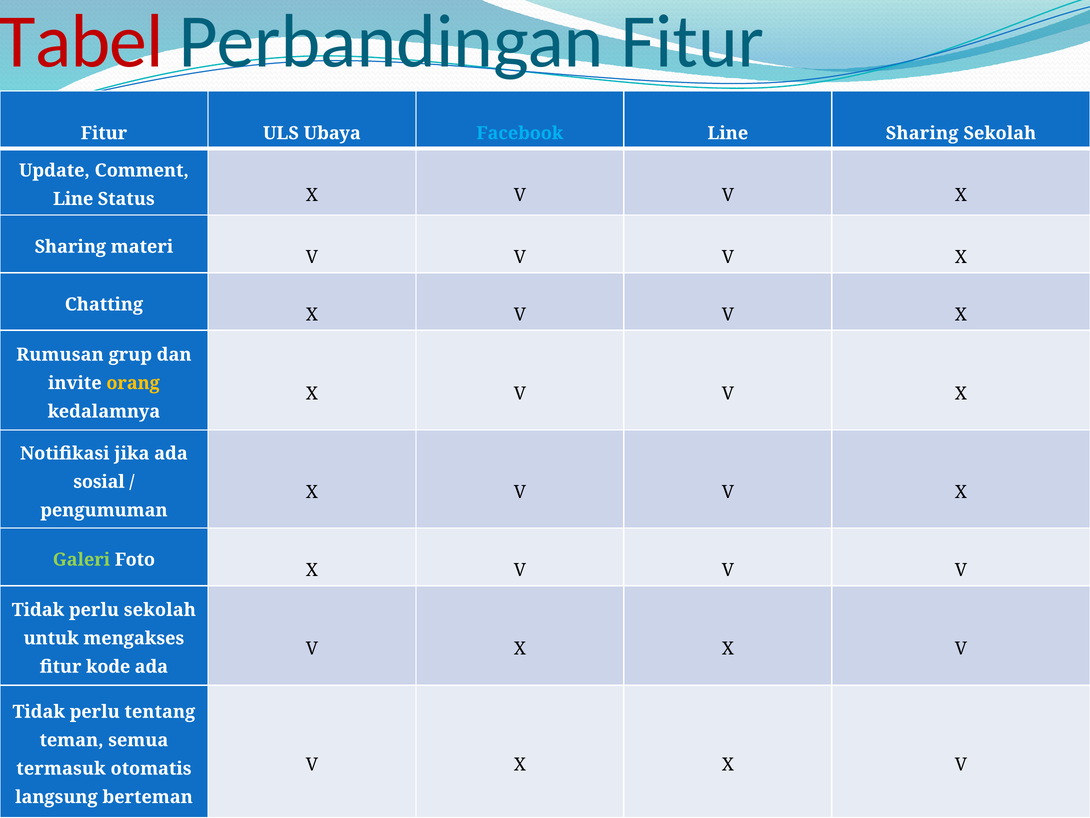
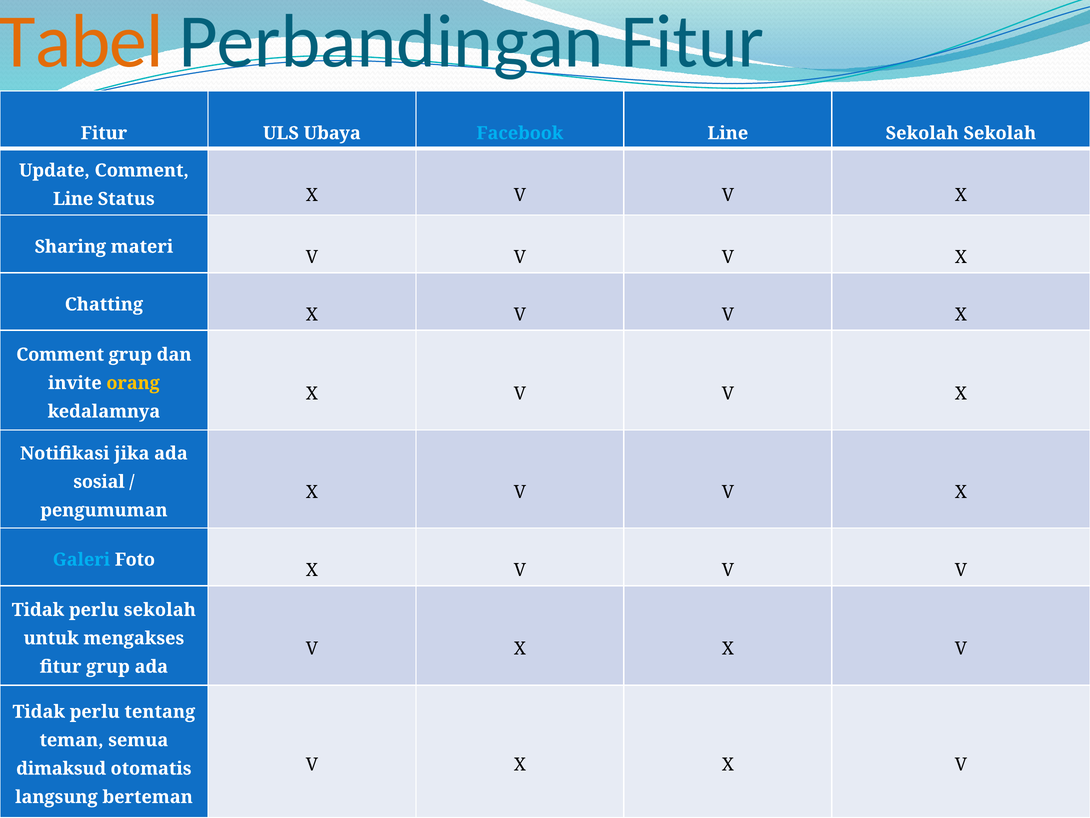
Tabel colour: red -> orange
Line Sharing: Sharing -> Sekolah
Rumusan at (60, 354): Rumusan -> Comment
Galeri colour: light green -> light blue
fitur kode: kode -> grup
termasuk: termasuk -> dimaksud
